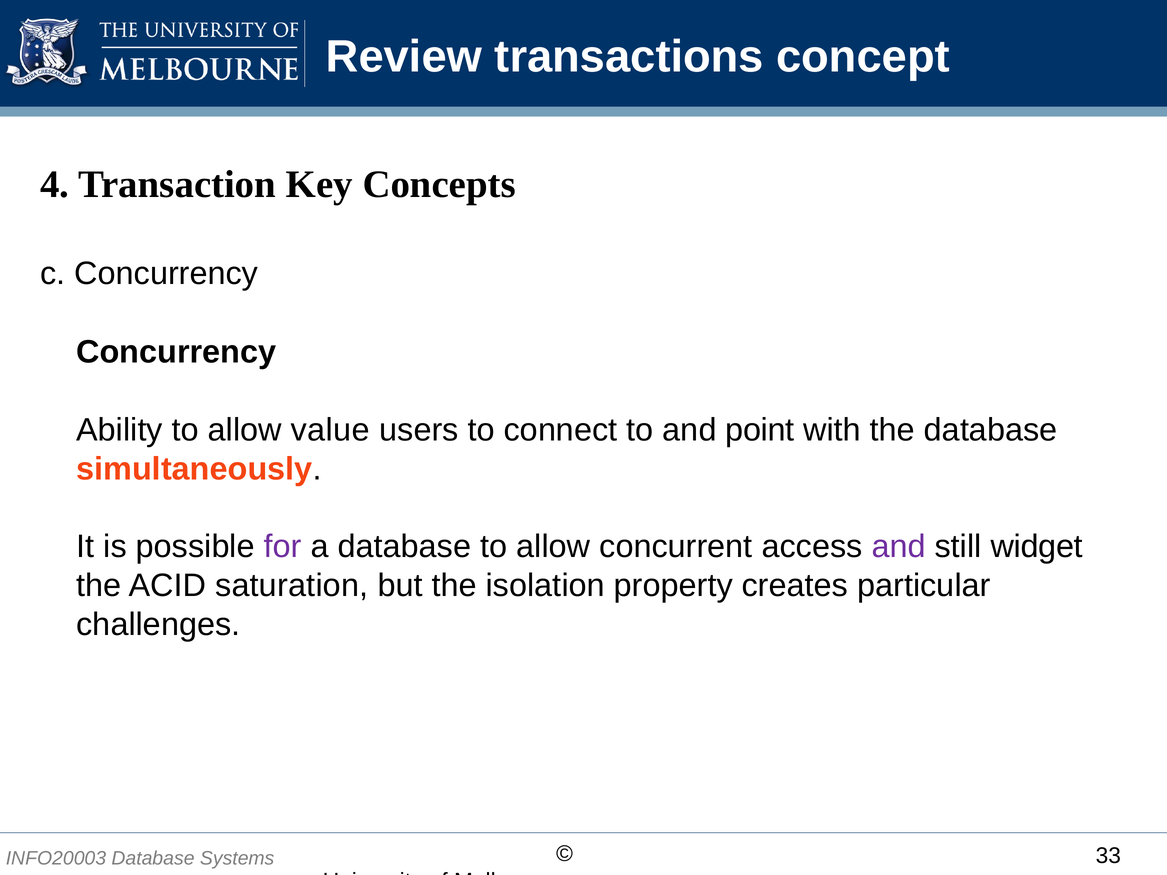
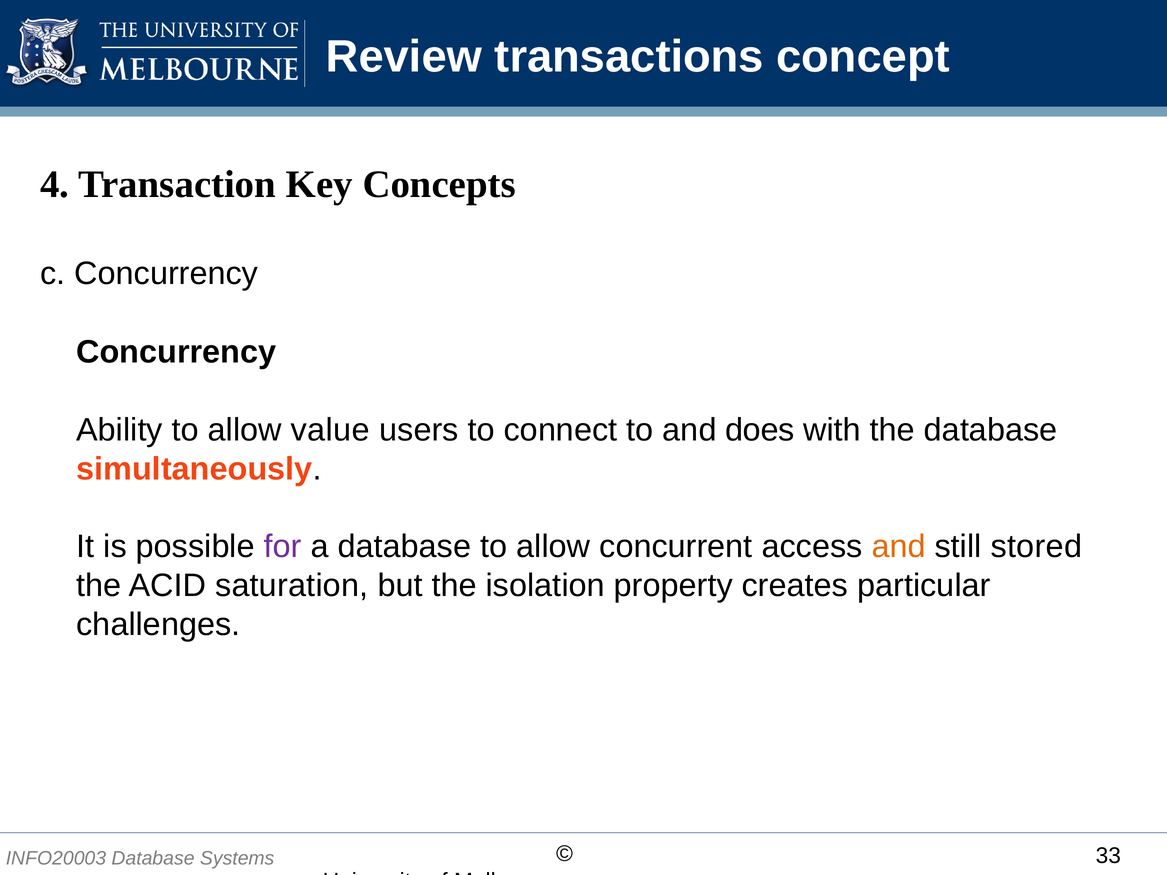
point: point -> does
and at (899, 547) colour: purple -> orange
widget: widget -> stored
